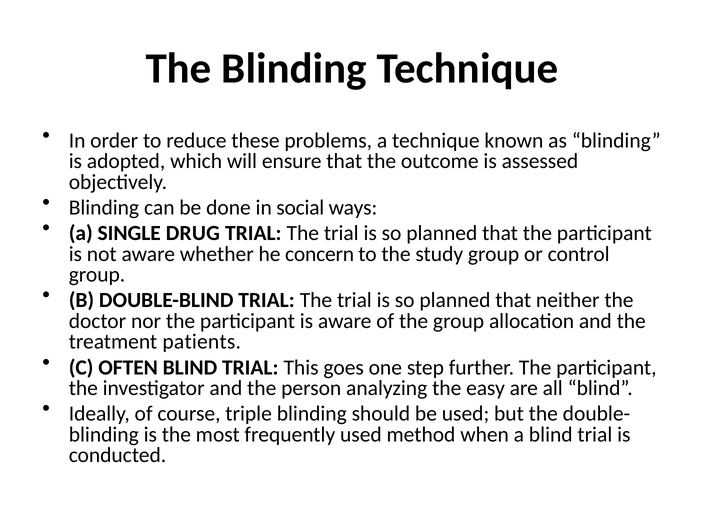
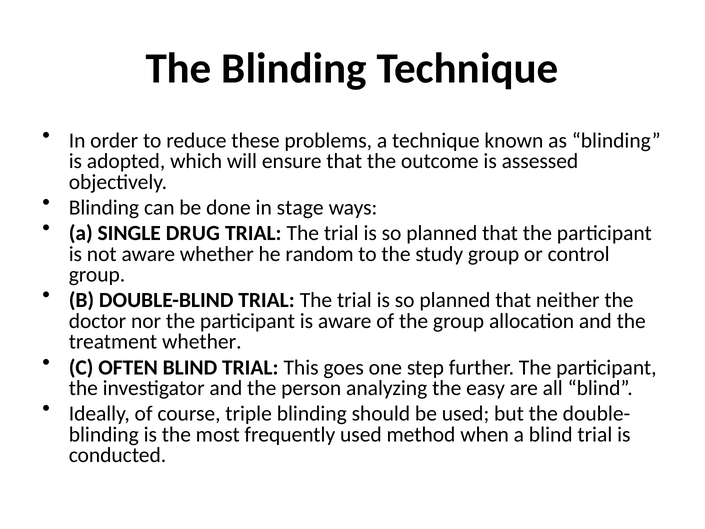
social: social -> stage
concern: concern -> random
treatment patients: patients -> whether
